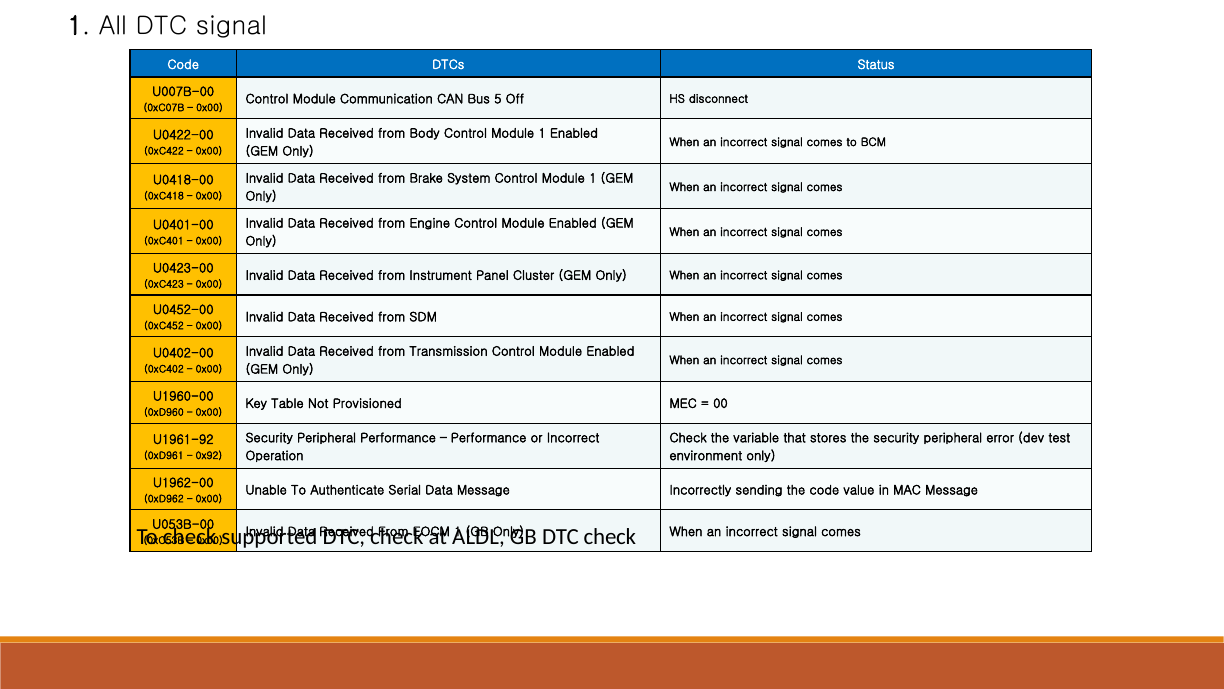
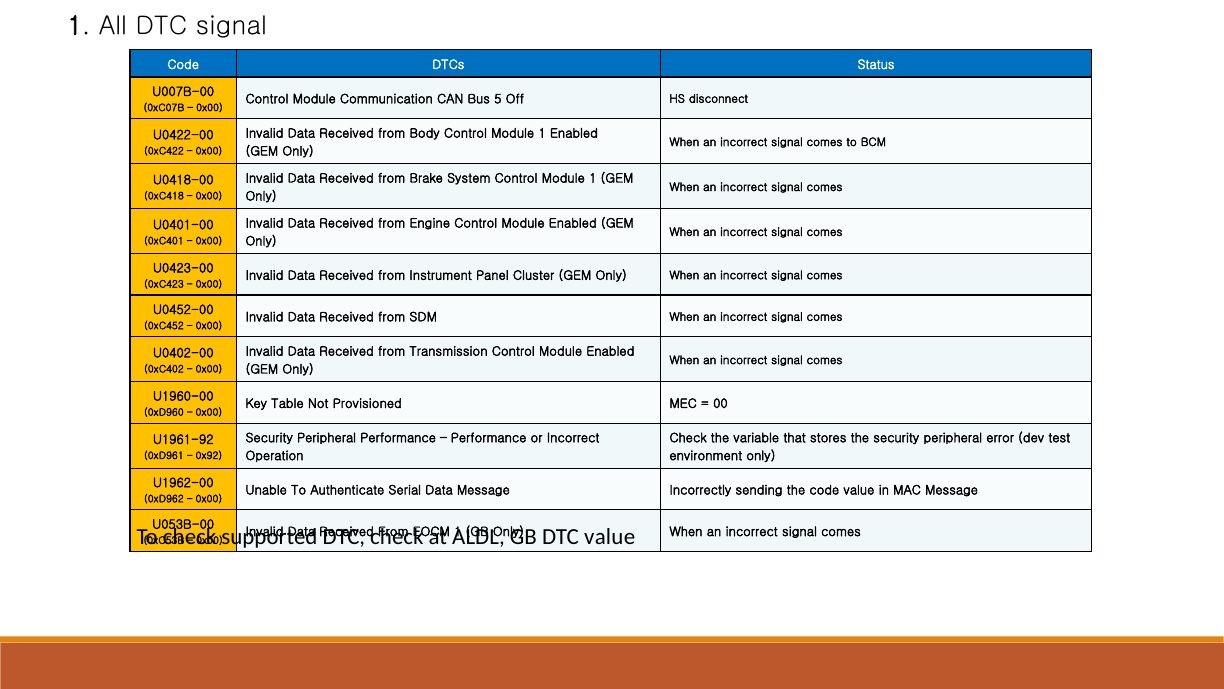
check at (610, 536): check -> value
